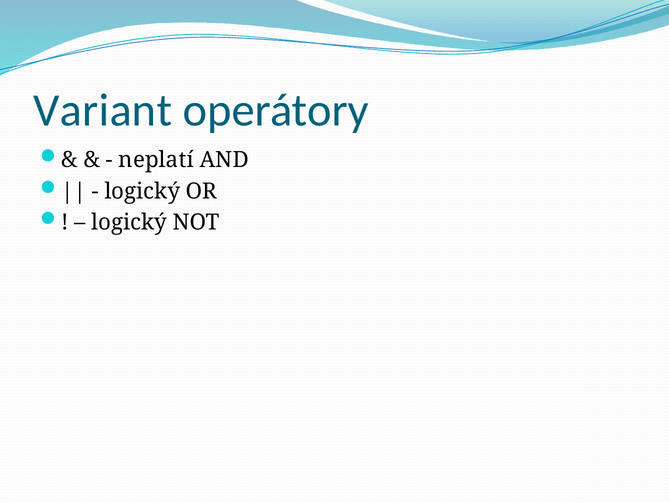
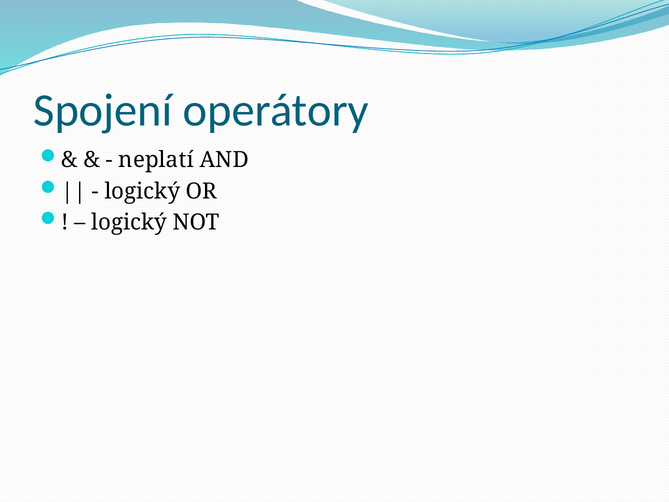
Variant: Variant -> Spojení
